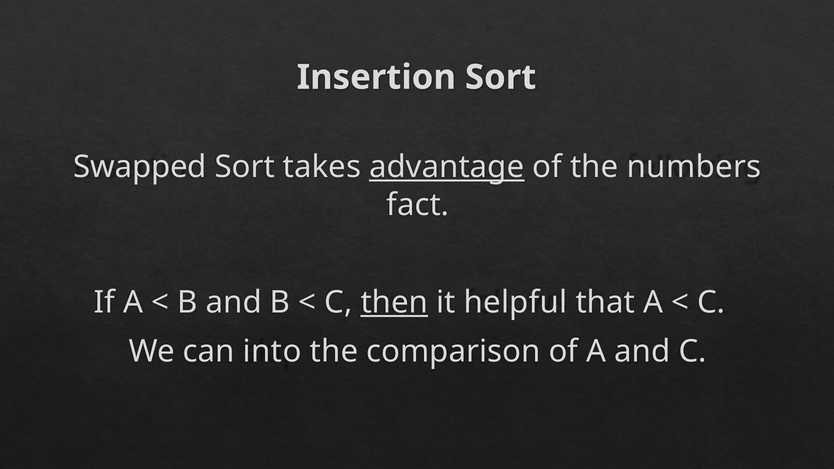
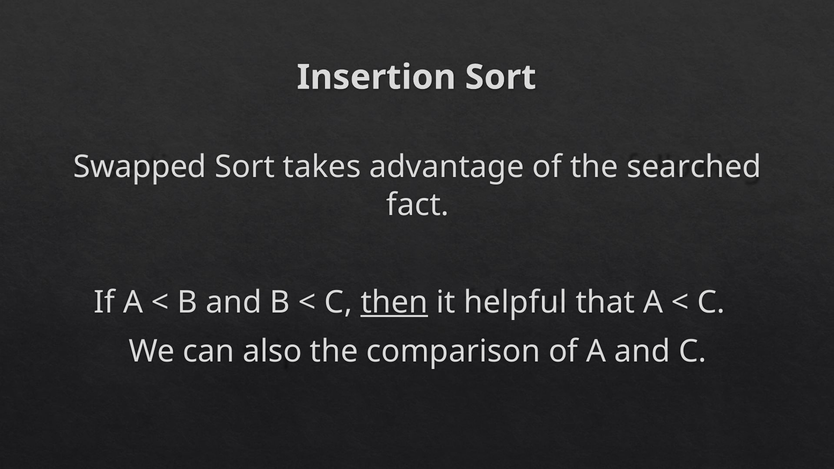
advantage underline: present -> none
numbers: numbers -> searched
into: into -> also
